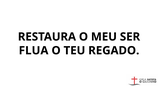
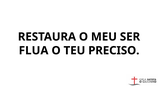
REGADO: REGADO -> PRECISO
